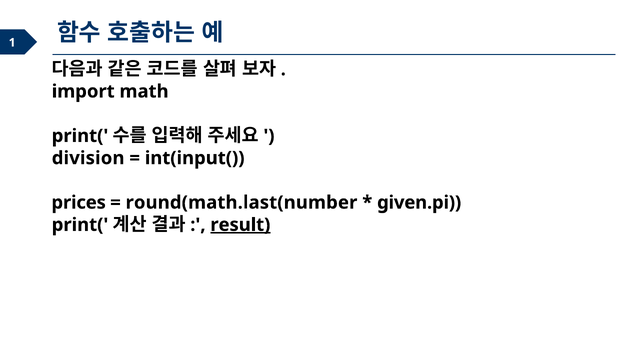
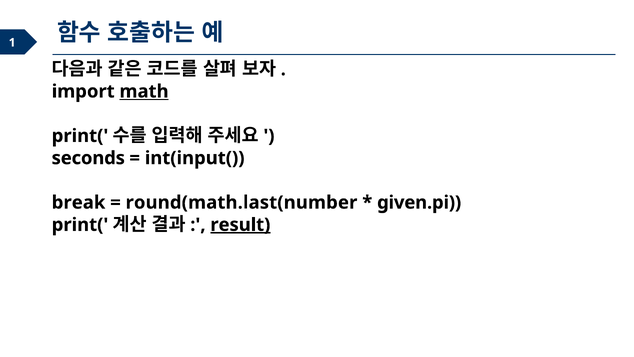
math underline: none -> present
division: division -> seconds
prices: prices -> break
